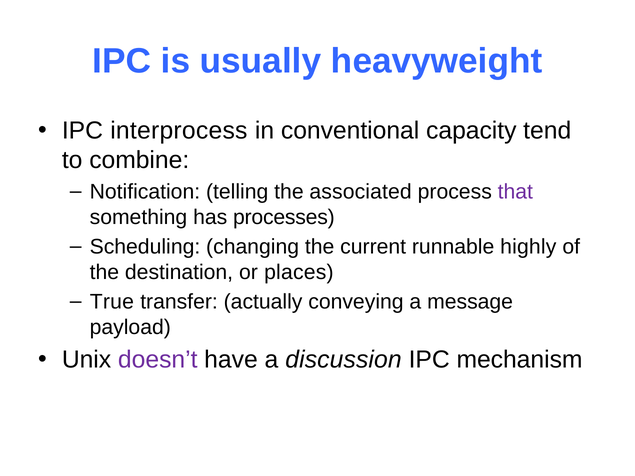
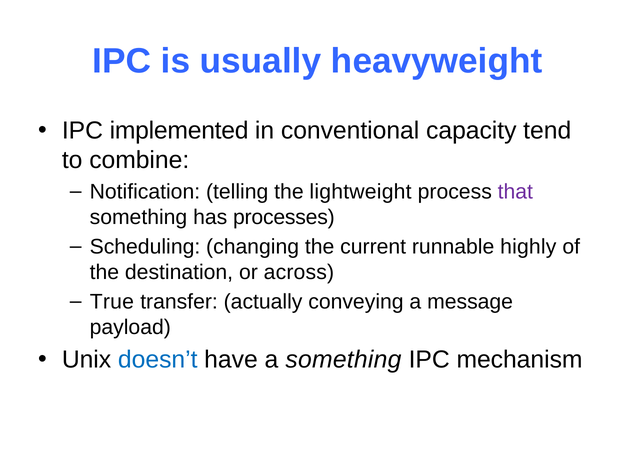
interprocess: interprocess -> implemented
associated: associated -> lightweight
places: places -> across
doesn’t colour: purple -> blue
a discussion: discussion -> something
